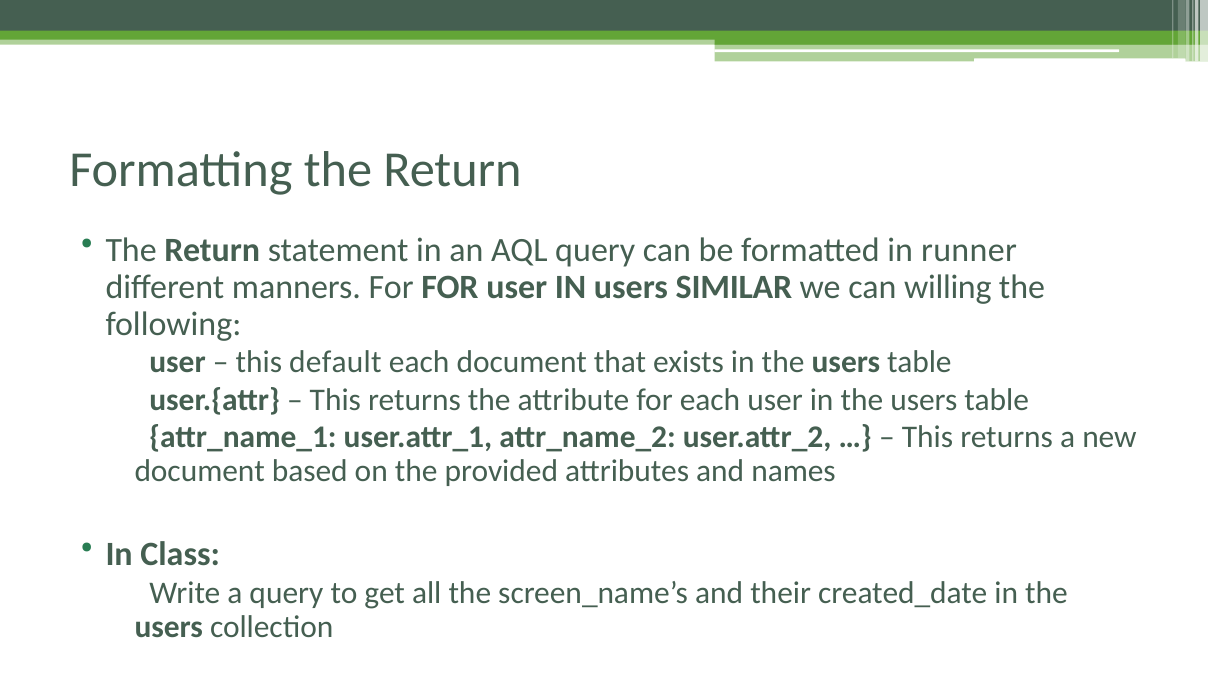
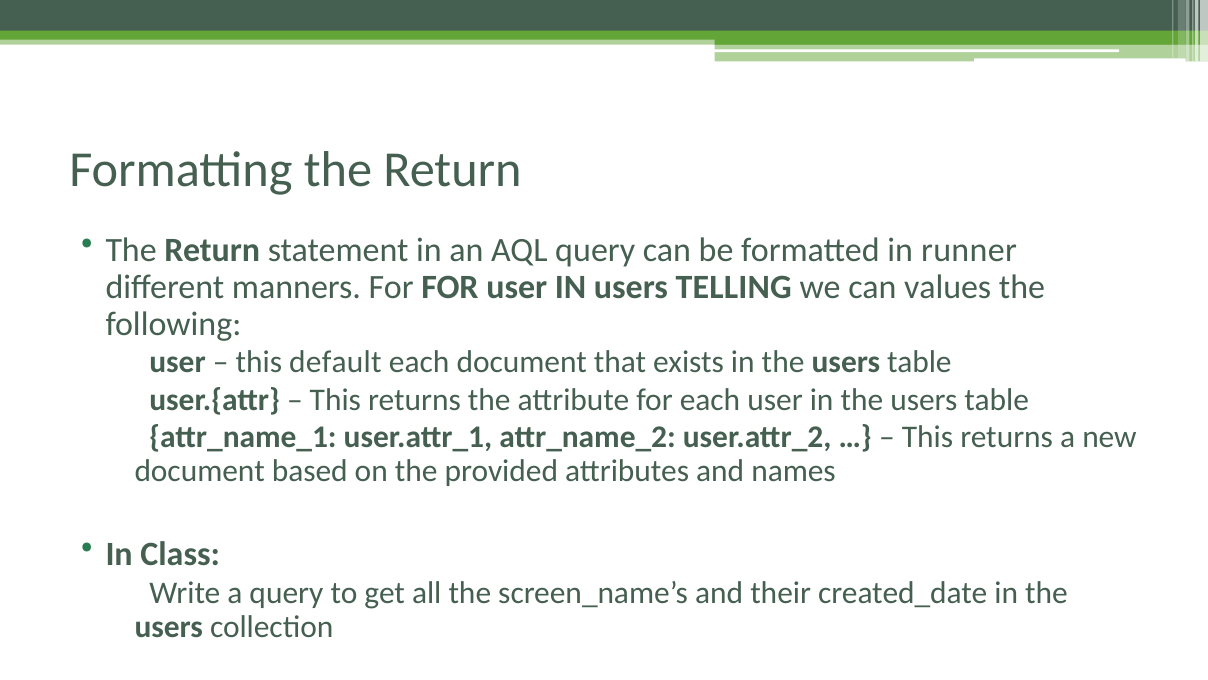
SIMILAR: SIMILAR -> TELLING
willing: willing -> values
